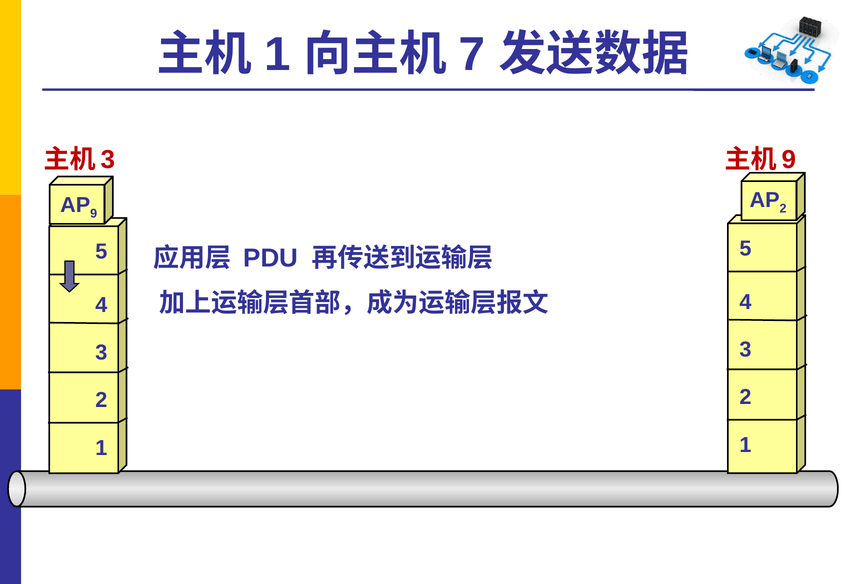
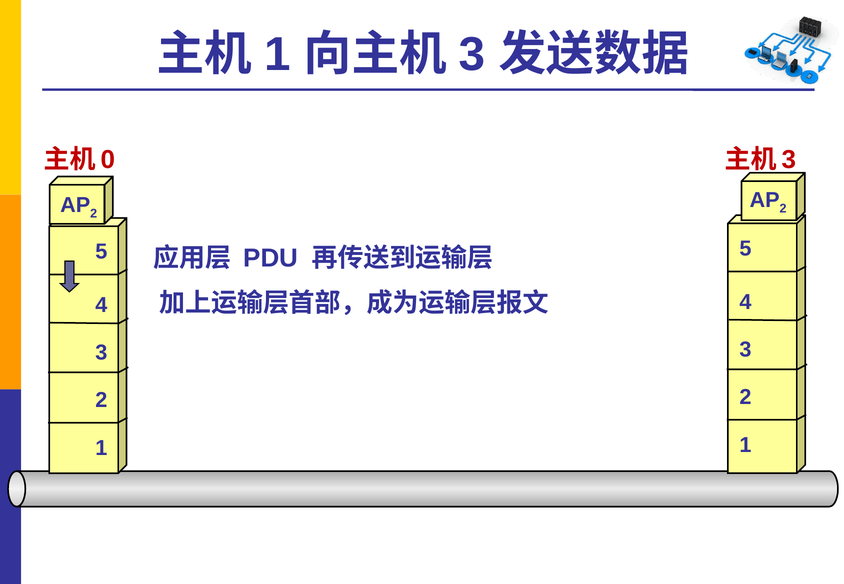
7 at (472, 54): 7 -> 3
3 at (108, 160): 3 -> 0
9 at (789, 160): 9 -> 3
9 at (94, 214): 9 -> 2
